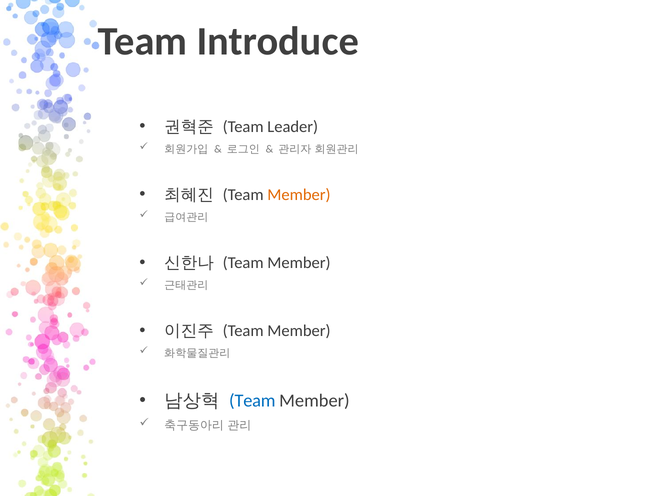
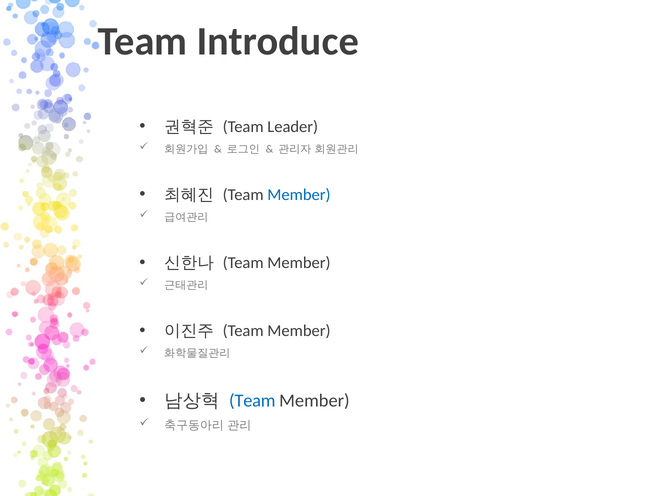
Member at (299, 195) colour: orange -> blue
